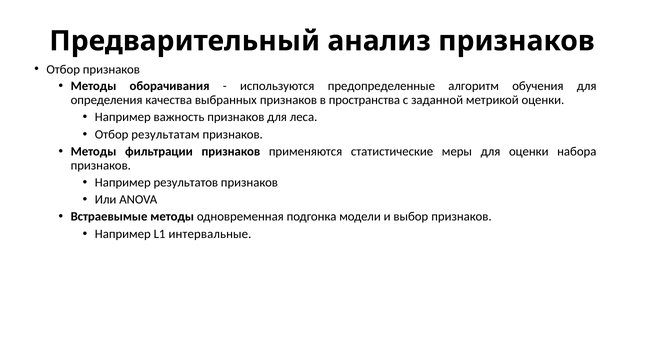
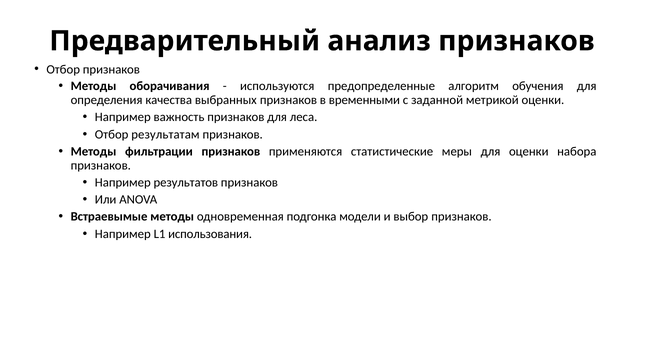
пространства: пространства -> временными
интервальные: интервальные -> использования
